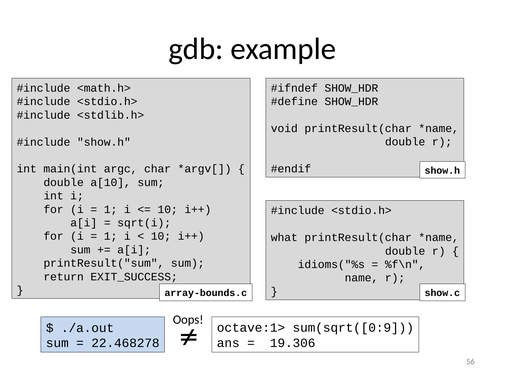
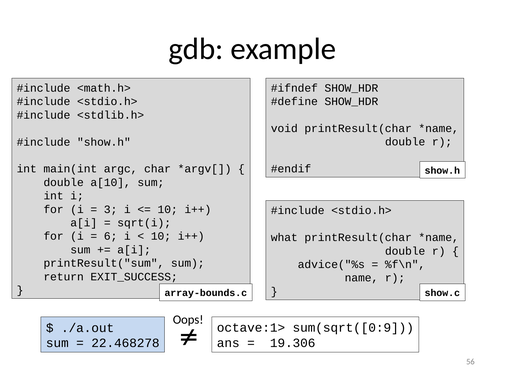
1 at (111, 209): 1 -> 3
1 at (111, 236): 1 -> 6
idioms("%s: idioms("%s -> advice("%s
